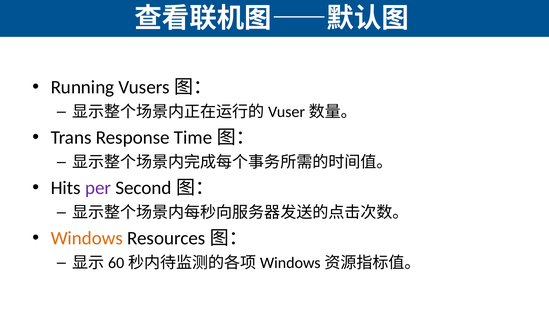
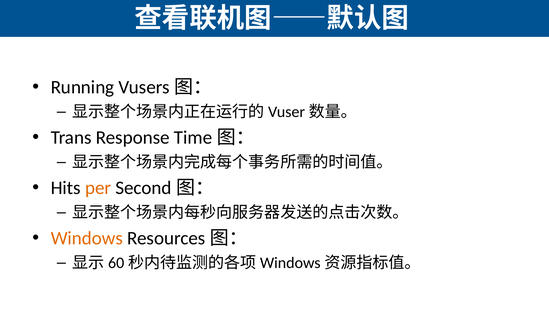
per colour: purple -> orange
